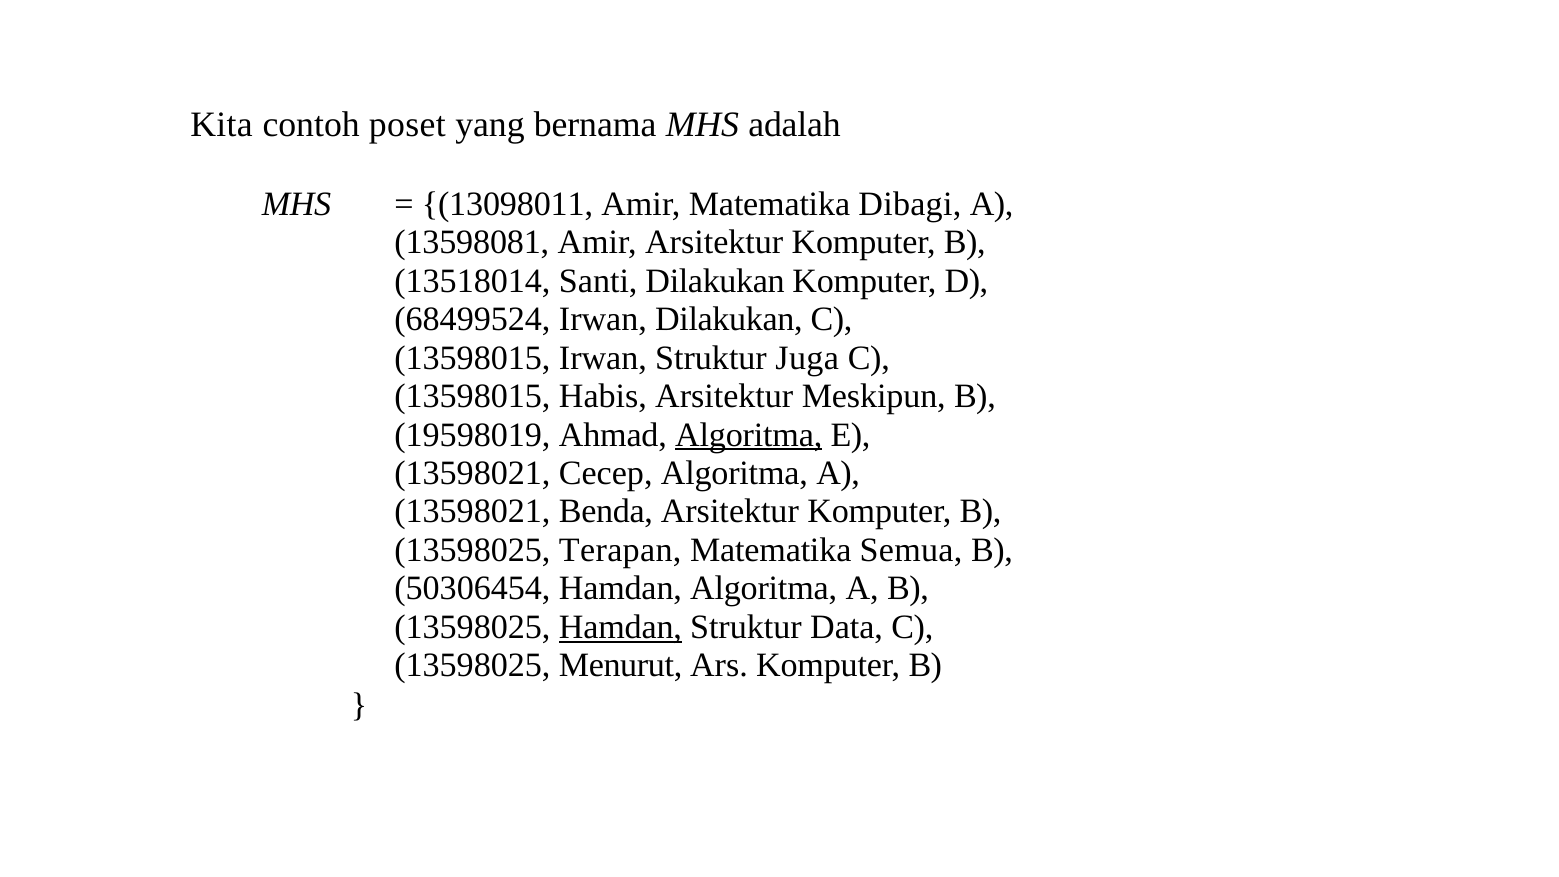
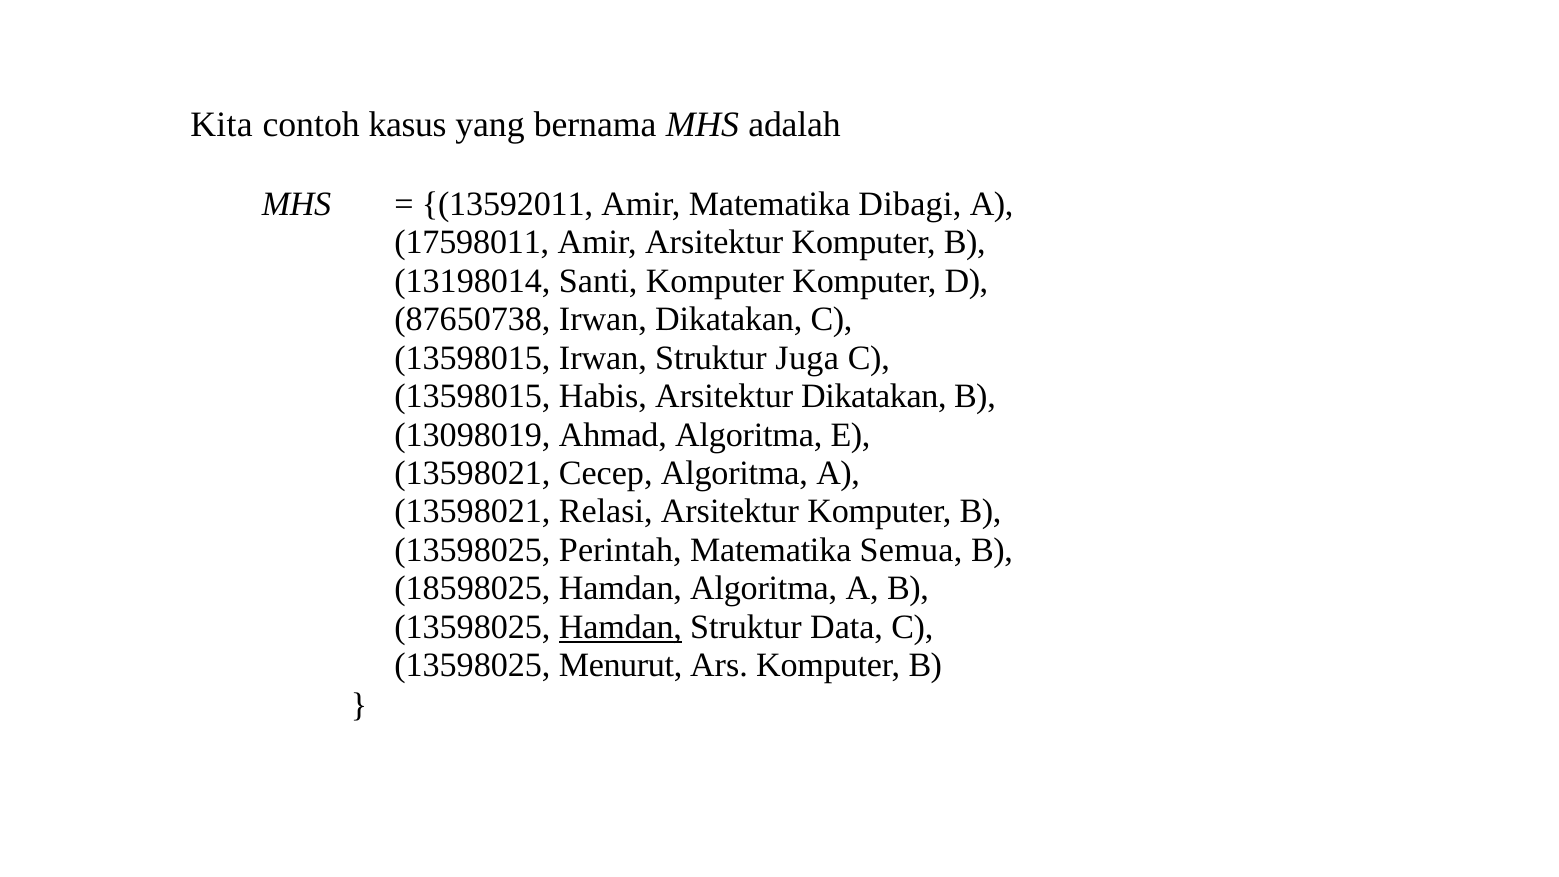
poset: poset -> kasus
13098011: 13098011 -> 13592011
13598081: 13598081 -> 17598011
13518014: 13518014 -> 13198014
Santi Dilakukan: Dilakukan -> Komputer
68499524: 68499524 -> 87650738
Irwan Dilakukan: Dilakukan -> Dikatakan
Arsitektur Meskipun: Meskipun -> Dikatakan
19598019: 19598019 -> 13098019
Algoritma at (749, 435) underline: present -> none
Benda: Benda -> Relasi
Terapan: Terapan -> Perintah
50306454: 50306454 -> 18598025
